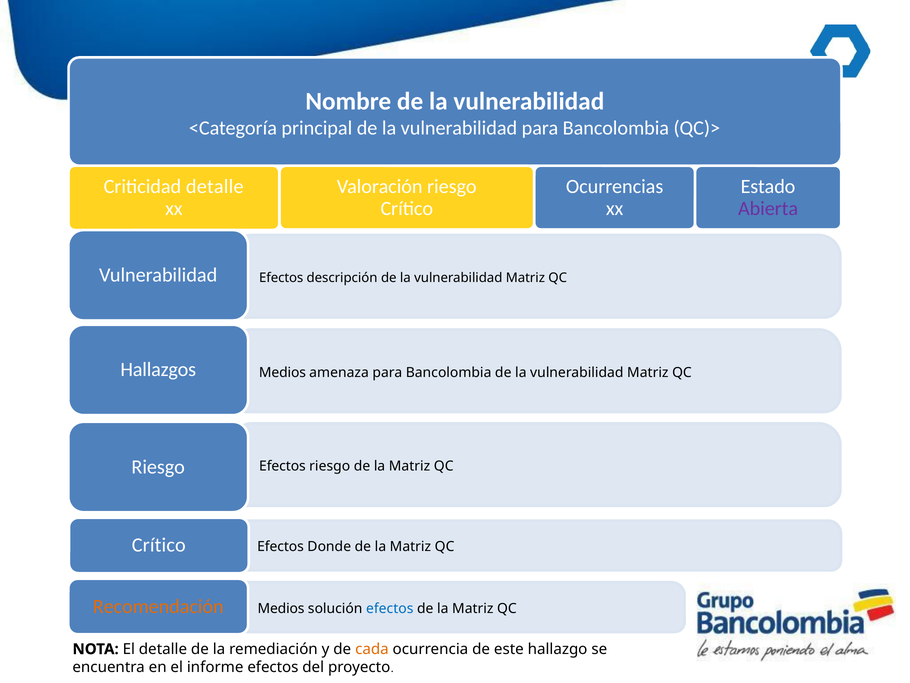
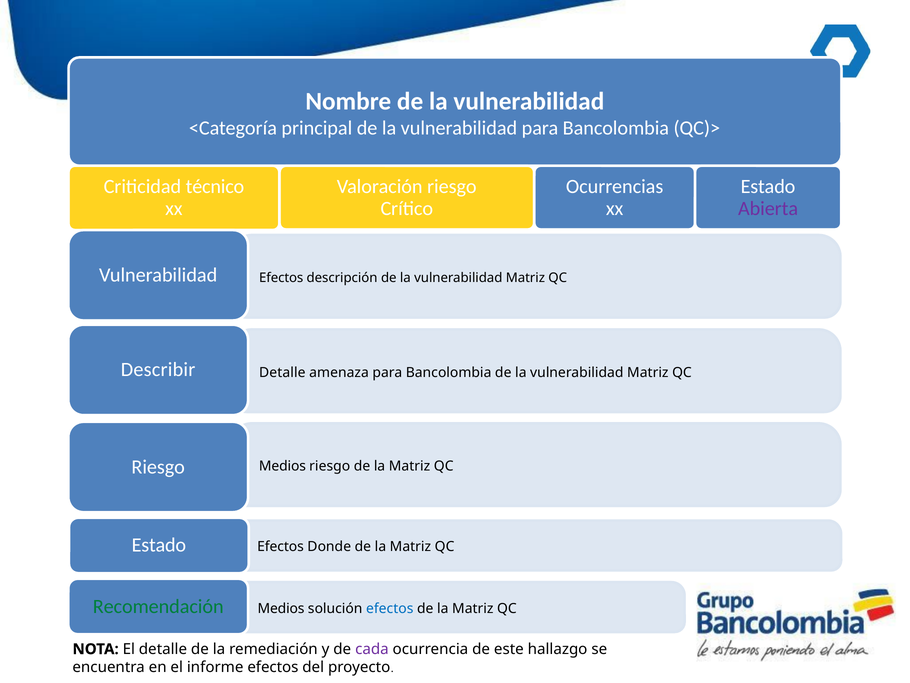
Criticidad detalle: detalle -> técnico
Hallazgos: Hallazgos -> Describir
Medios at (282, 372): Medios -> Detalle
Efectos at (282, 466): Efectos -> Medios
Crítico at (159, 545): Crítico -> Estado
Recomendación colour: orange -> green
cada colour: orange -> purple
